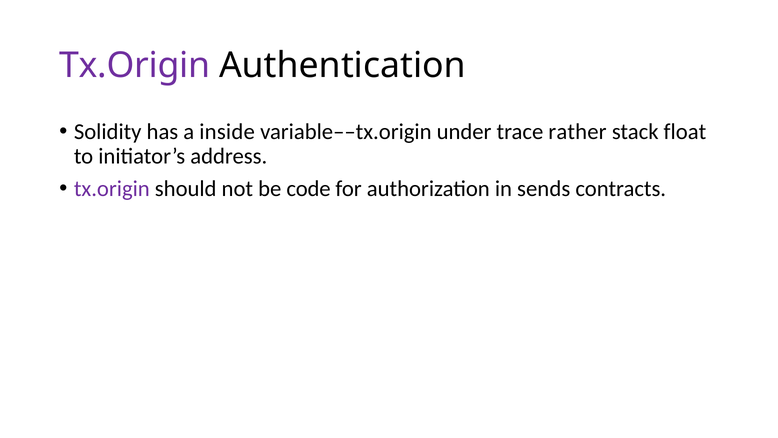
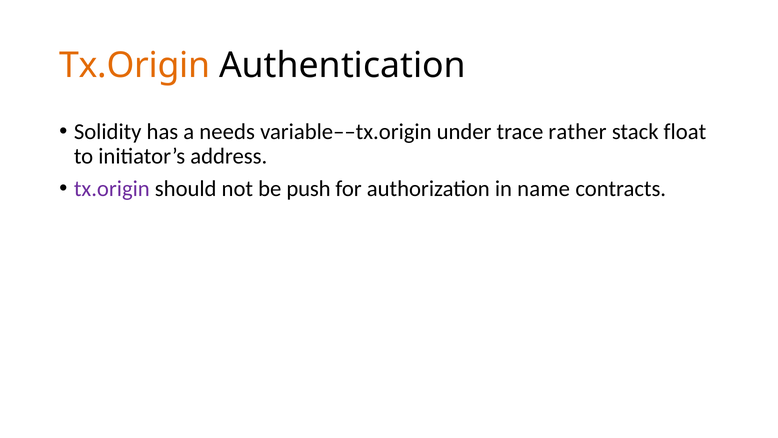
Tx.Origin at (135, 65) colour: purple -> orange
inside: inside -> needs
code: code -> push
sends: sends -> name
